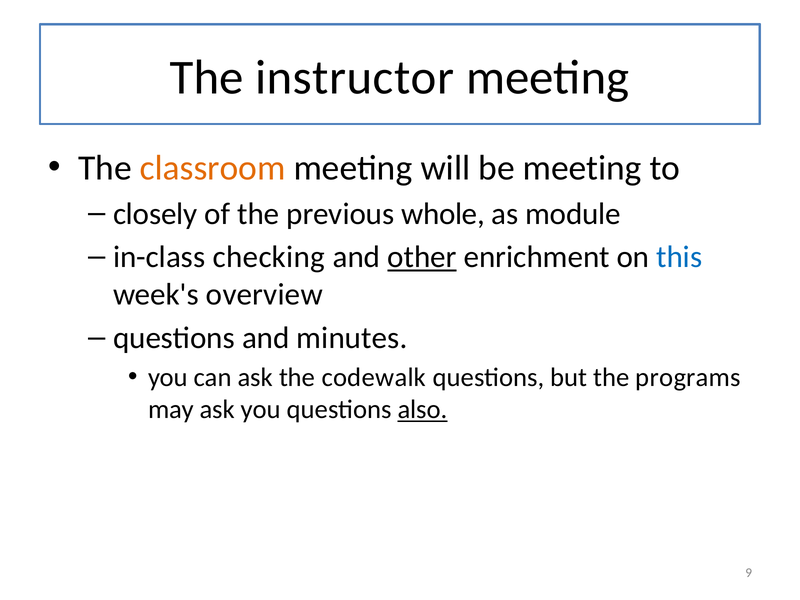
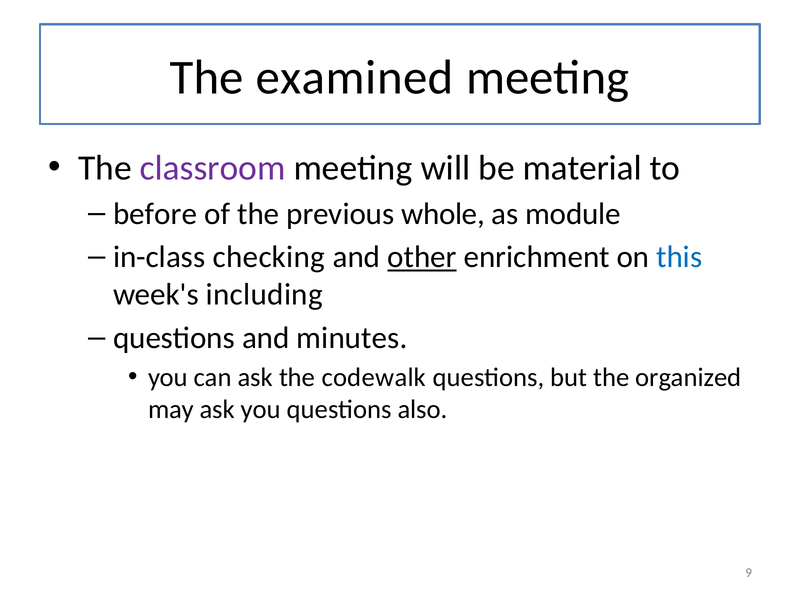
instructor: instructor -> examined
classroom colour: orange -> purple
be meeting: meeting -> material
closely: closely -> before
overview: overview -> including
programs: programs -> organized
also underline: present -> none
